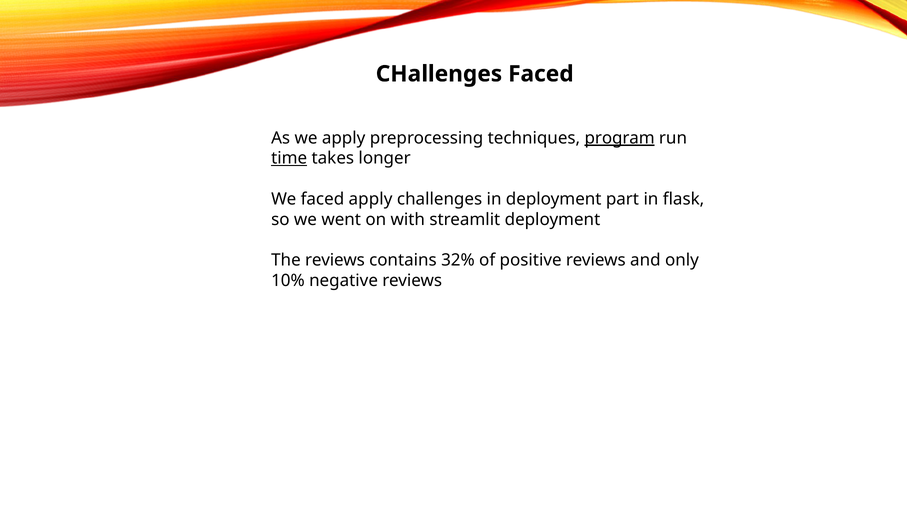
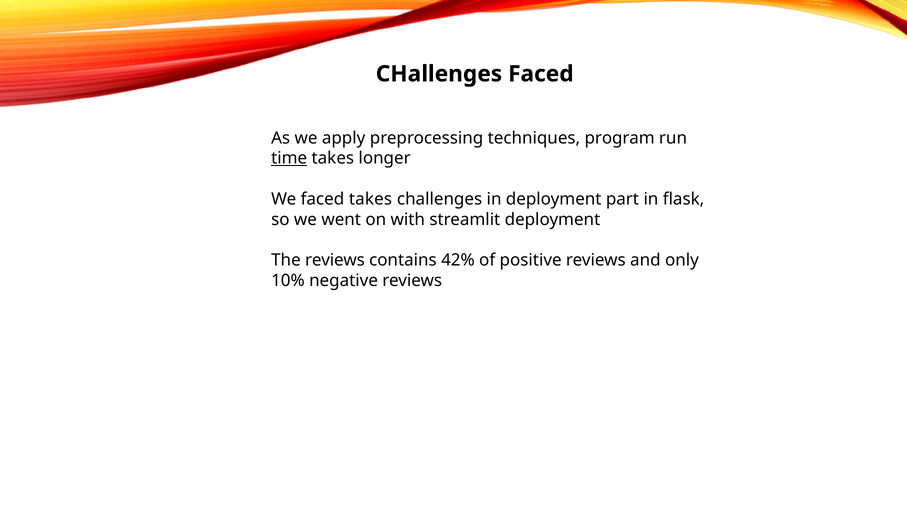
program underline: present -> none
faced apply: apply -> takes
32%: 32% -> 42%
